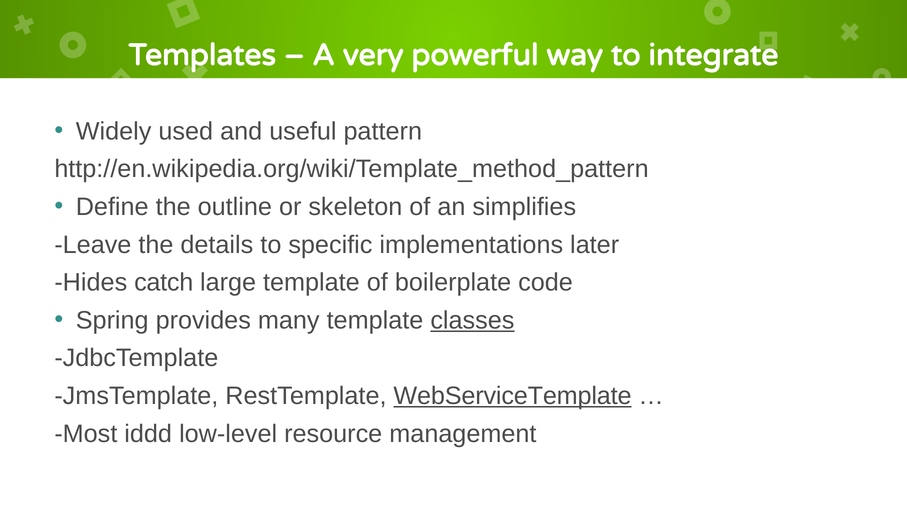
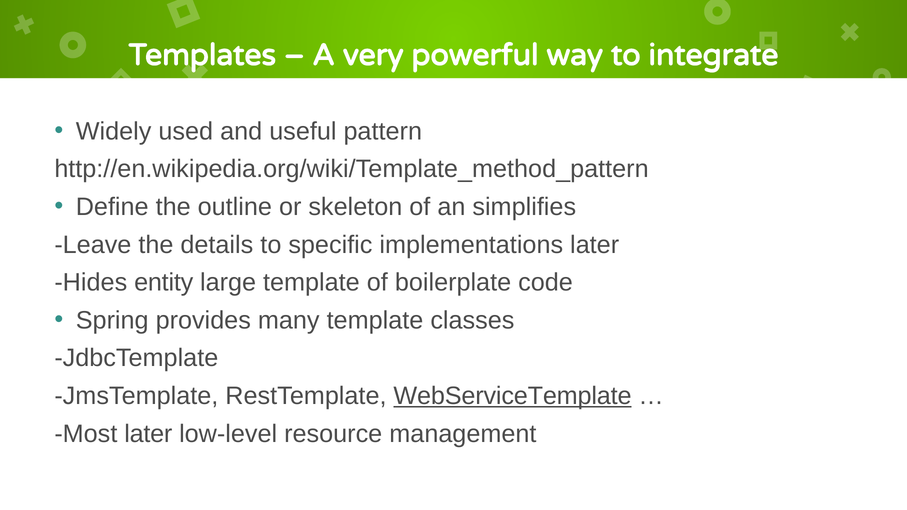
catch: catch -> entity
classes underline: present -> none
Most iddd: iddd -> later
